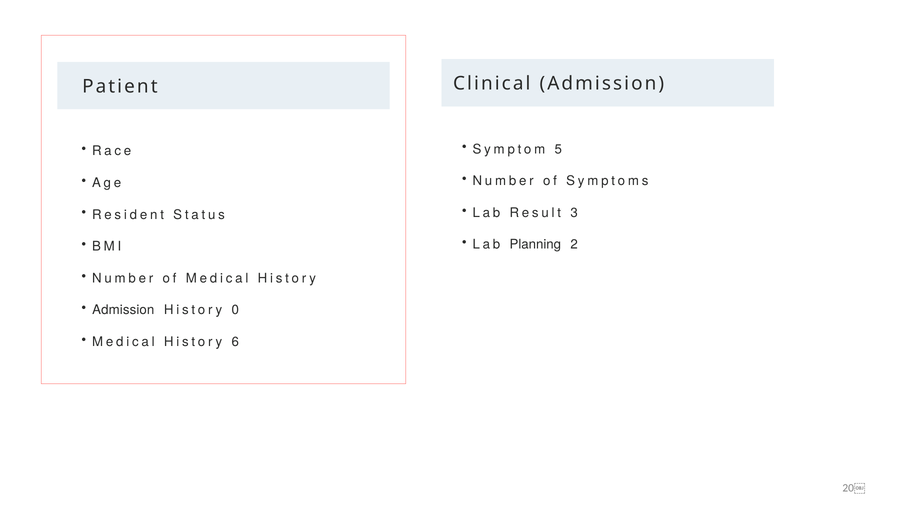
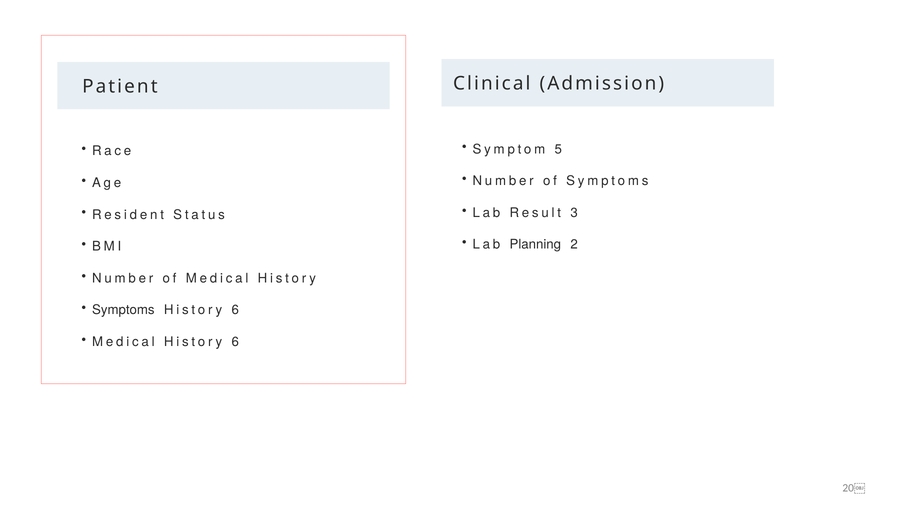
Admission at (123, 310): Admission -> Symptoms
0 at (235, 310): 0 -> 6
